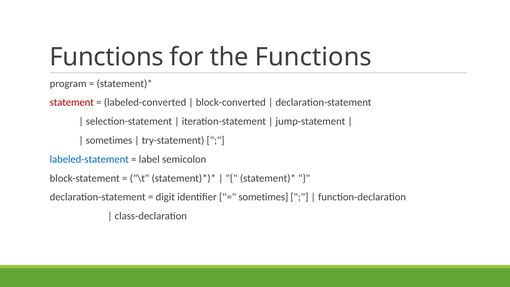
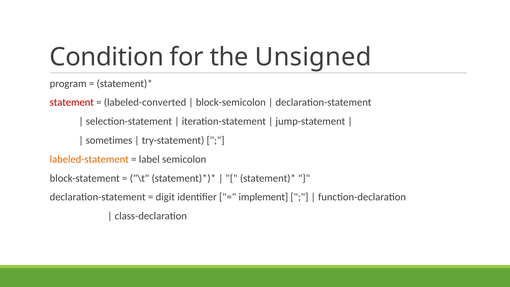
Functions at (107, 57): Functions -> Condition
the Functions: Functions -> Unsigned
block-converted: block-converted -> block-semicolon
labeled-statement colour: blue -> orange
sometimes at (263, 197): sometimes -> implement
